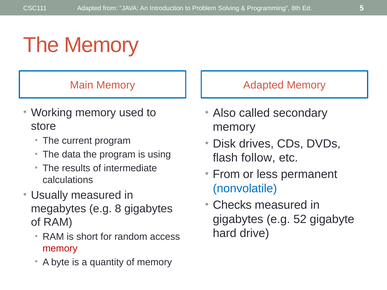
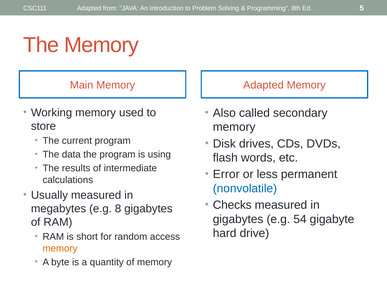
follow: follow -> words
From at (226, 174): From -> Error
52: 52 -> 54
memory at (60, 249) colour: red -> orange
